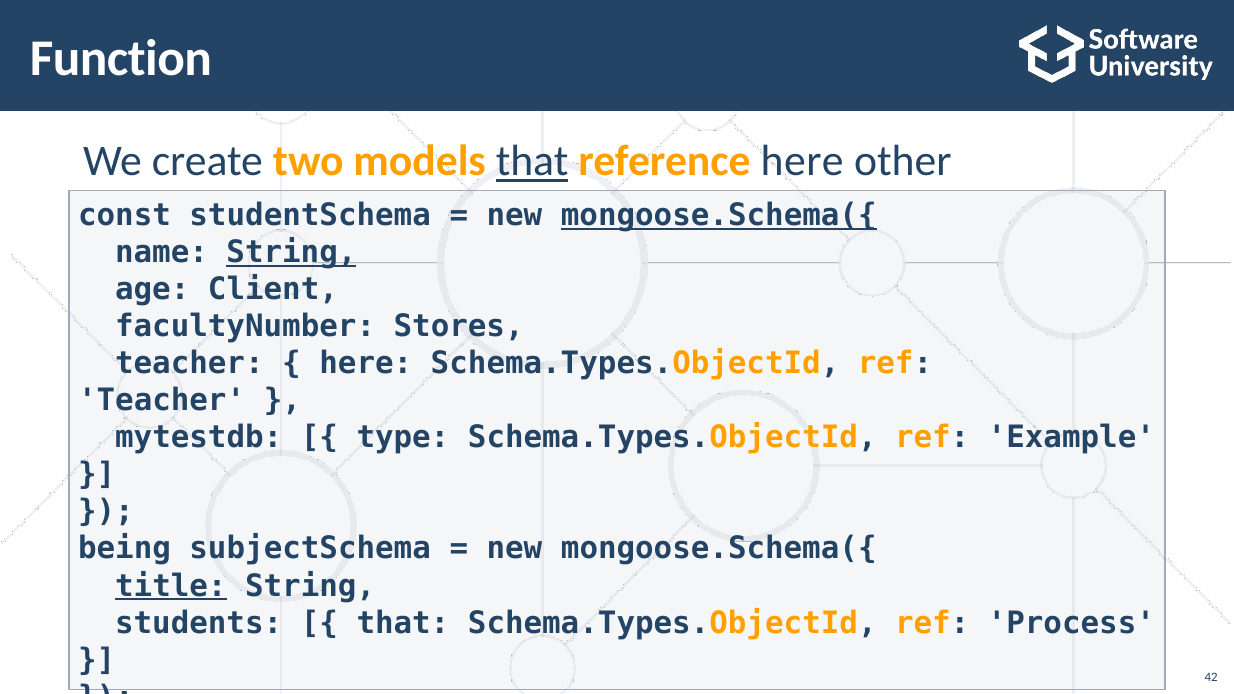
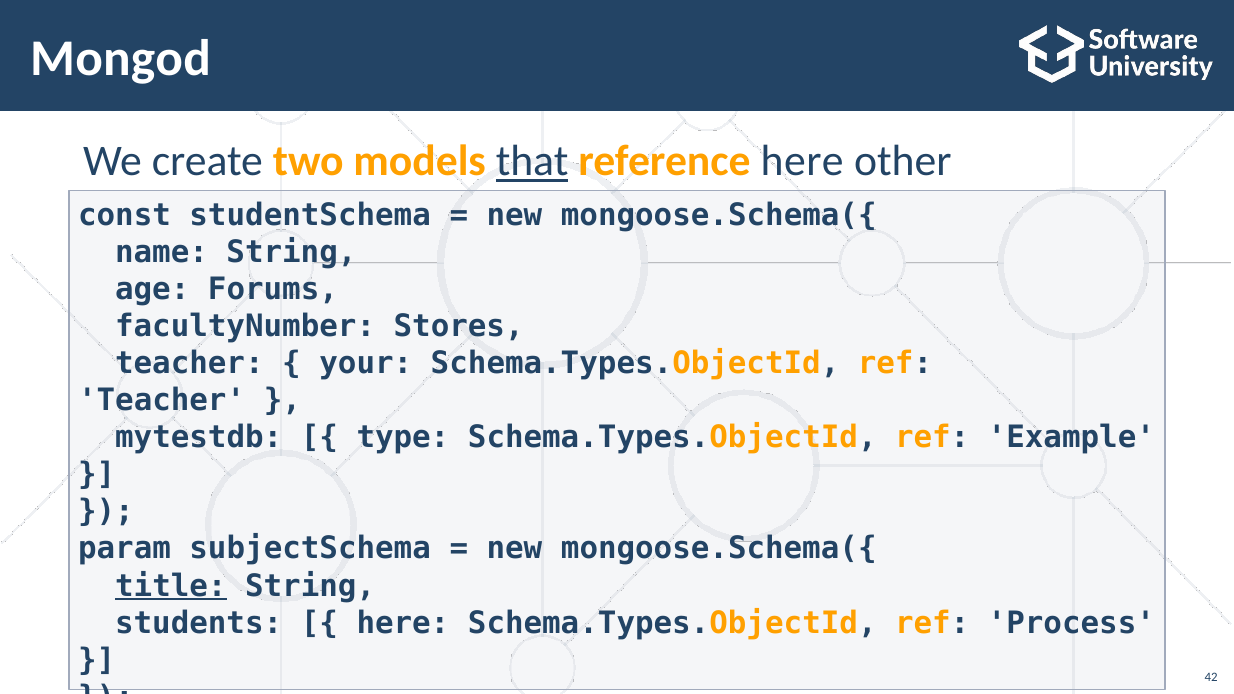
Function: Function -> Mongod
mongoose.Schema({ at (719, 216) underline: present -> none
String at (291, 253) underline: present -> none
Client: Client -> Forums
here at (366, 364): here -> your
being: being -> param
that at (403, 623): that -> here
